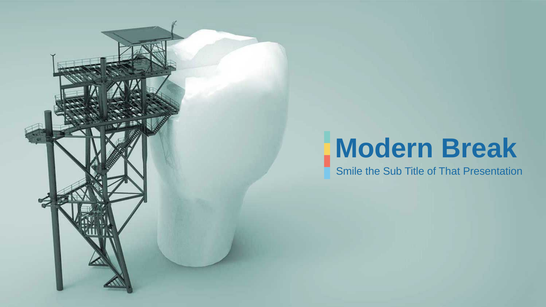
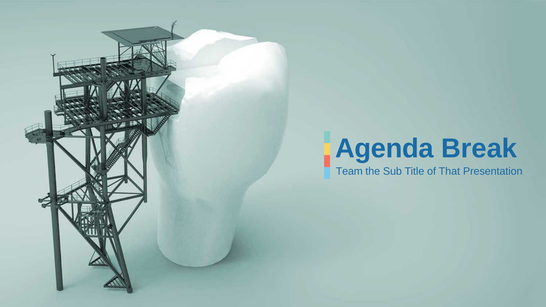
Modern: Modern -> Agenda
Smile: Smile -> Team
